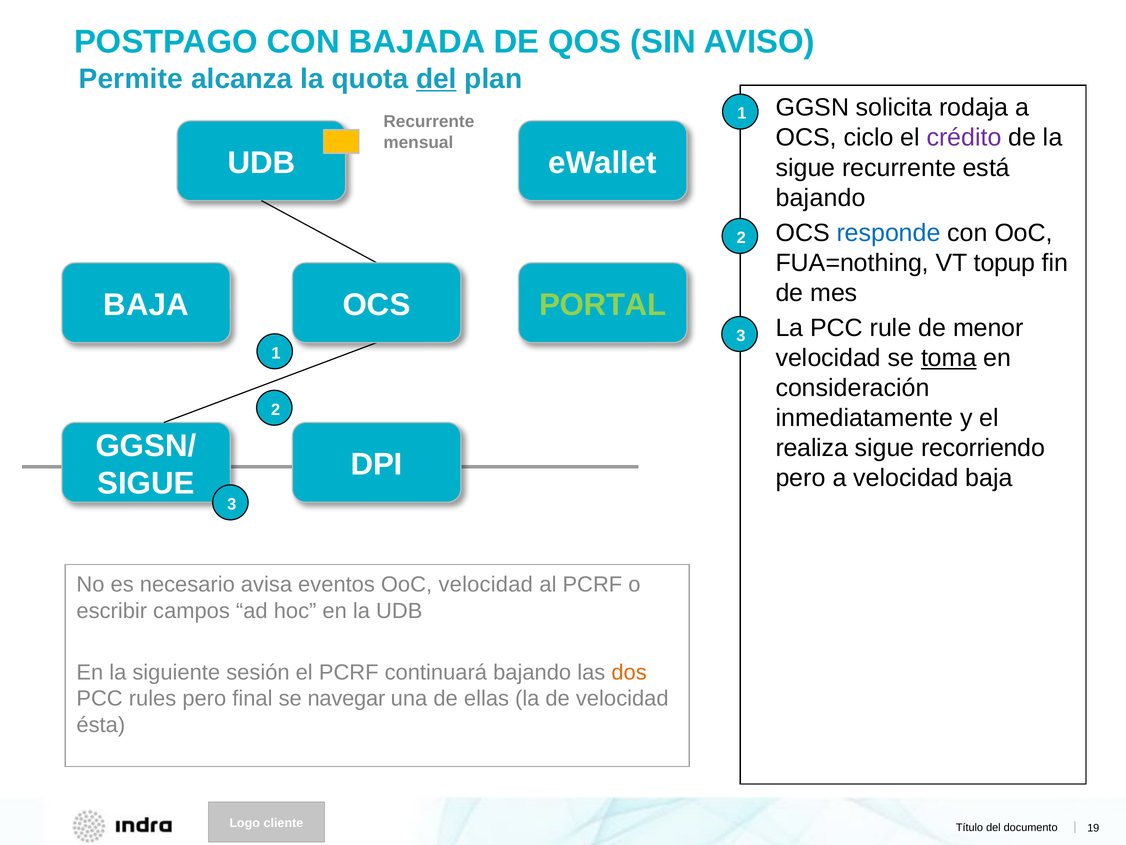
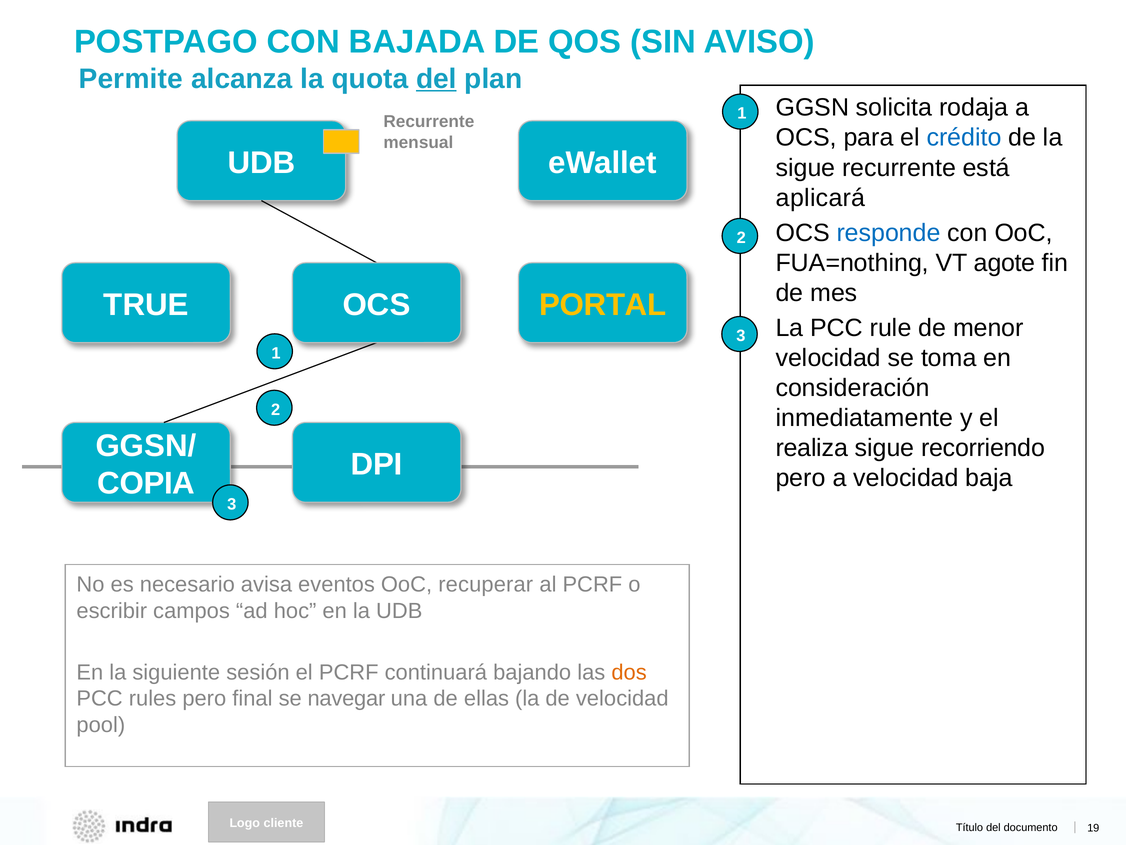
ciclo: ciclo -> para
crédito colour: purple -> blue
bajando at (821, 198): bajando -> aplicará
topup: topup -> agote
BAJA at (146, 305): BAJA -> TRUE
PORTAL colour: light green -> yellow
toma underline: present -> none
SIGUE at (146, 483): SIGUE -> COPIA
OoC velocidad: velocidad -> recuperar
ésta: ésta -> pool
